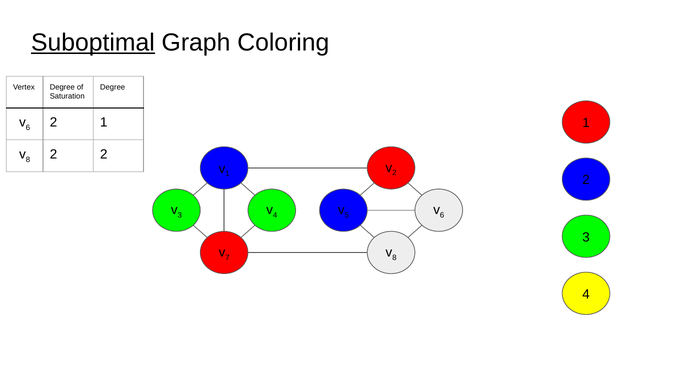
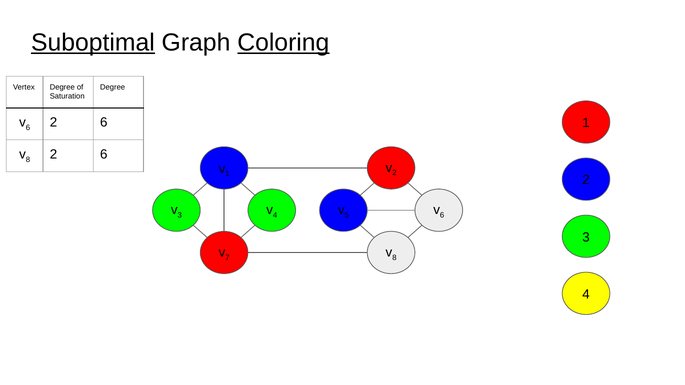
Coloring underline: none -> present
1 at (104, 123): 1 -> 6
2 at (104, 155): 2 -> 6
